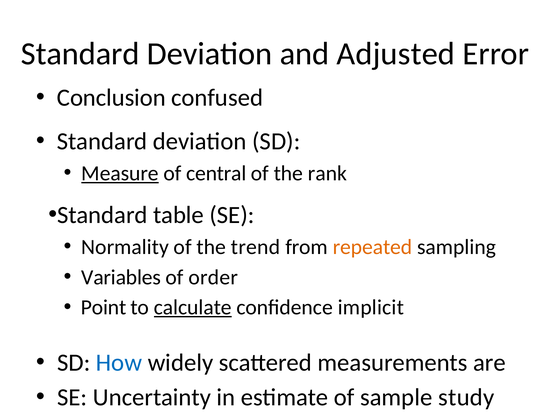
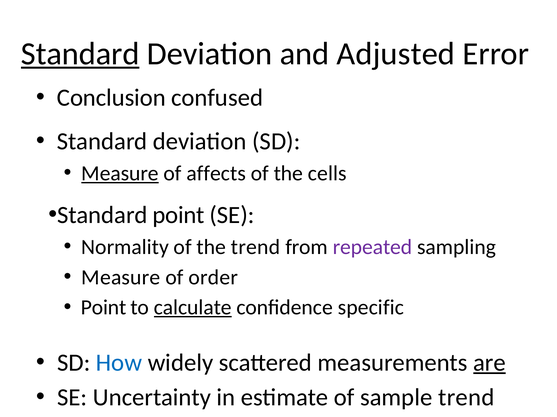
Standard at (80, 54) underline: none -> present
central: central -> affects
rank: rank -> cells
Standard table: table -> point
repeated colour: orange -> purple
Variables at (121, 278): Variables -> Measure
implicit: implicit -> specific
are underline: none -> present
sample study: study -> trend
